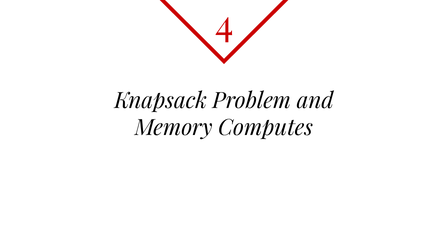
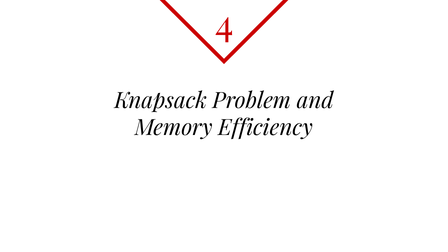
Computes: Computes -> Efficiency
